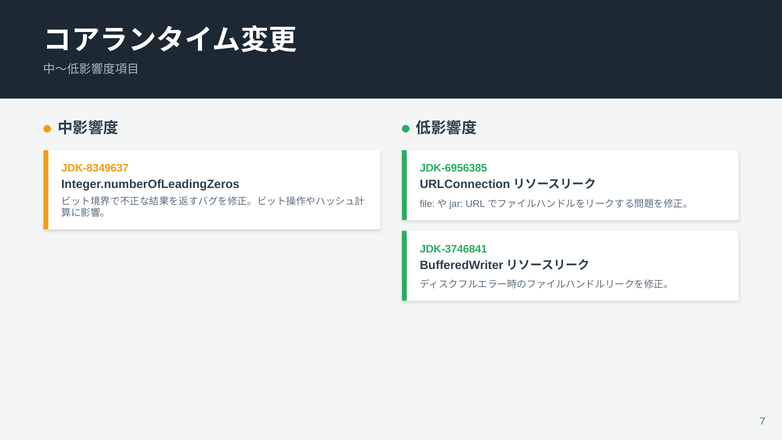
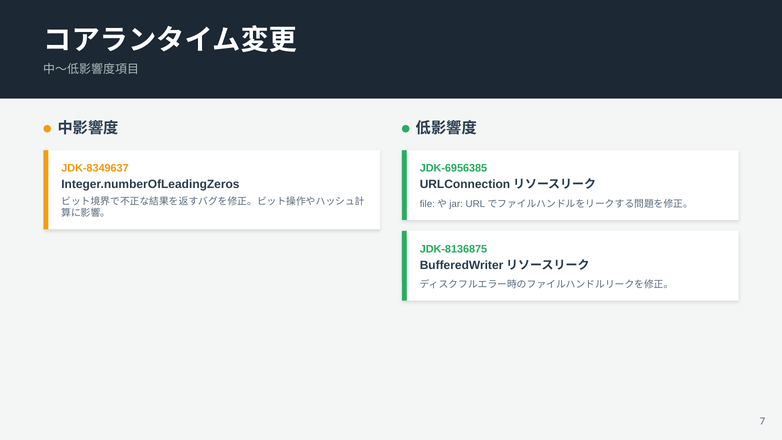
JDK-3746841: JDK-3746841 -> JDK-8136875
